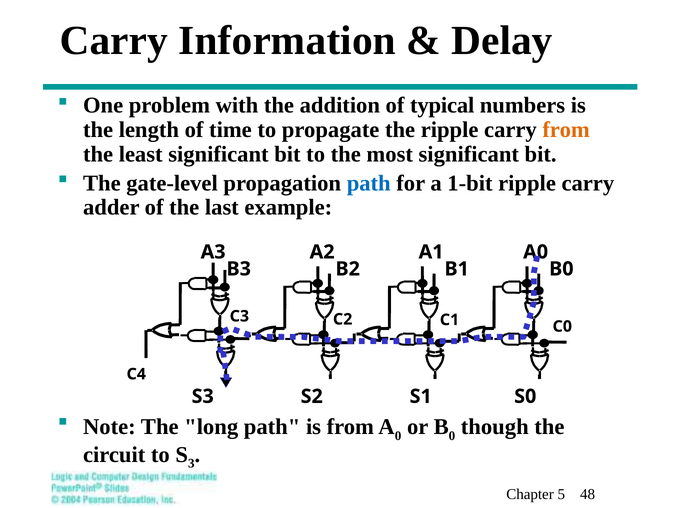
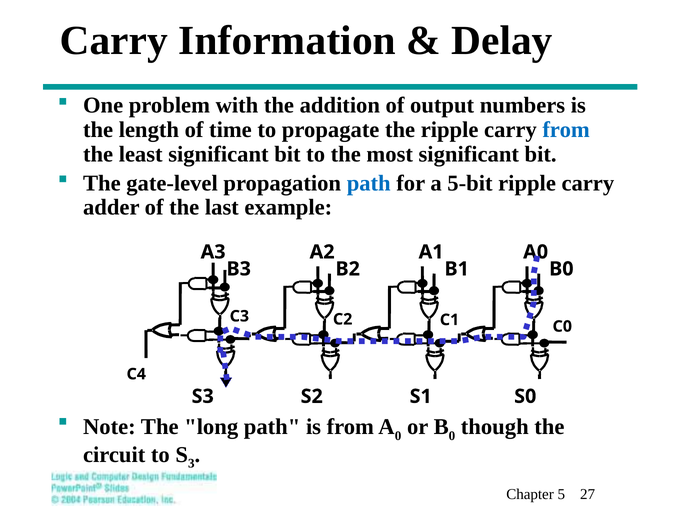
typical: typical -> output
from at (566, 130) colour: orange -> blue
1-bit: 1-bit -> 5-bit
48: 48 -> 27
